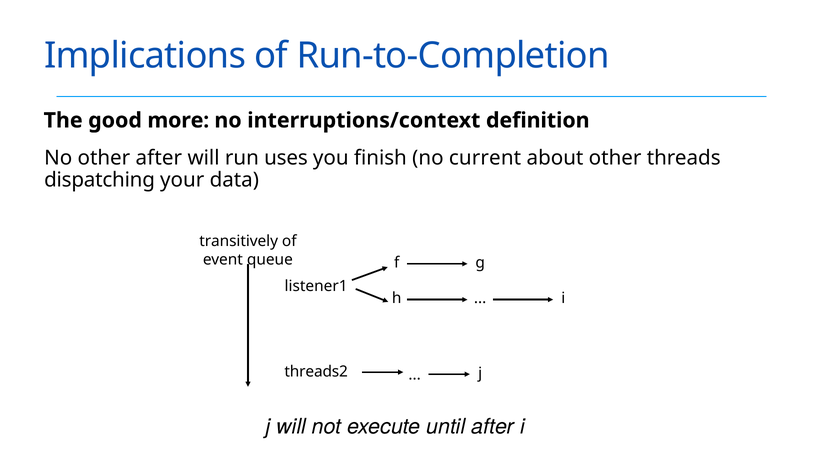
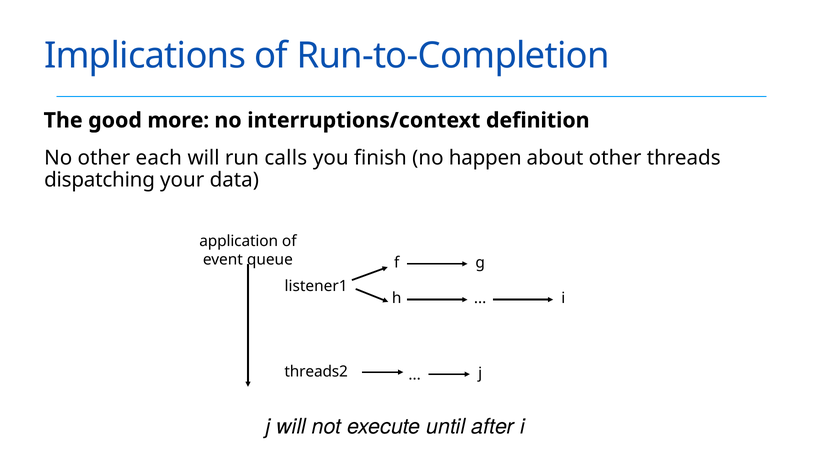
other after: after -> each
uses: uses -> calls
current: current -> happen
transitively: transitively -> application
